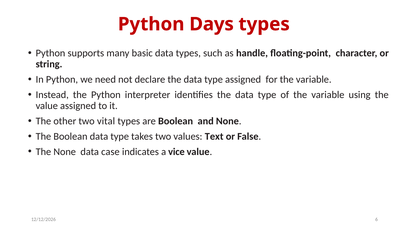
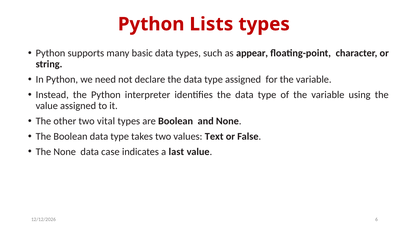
Days: Days -> Lists
handle: handle -> appear
vice: vice -> last
